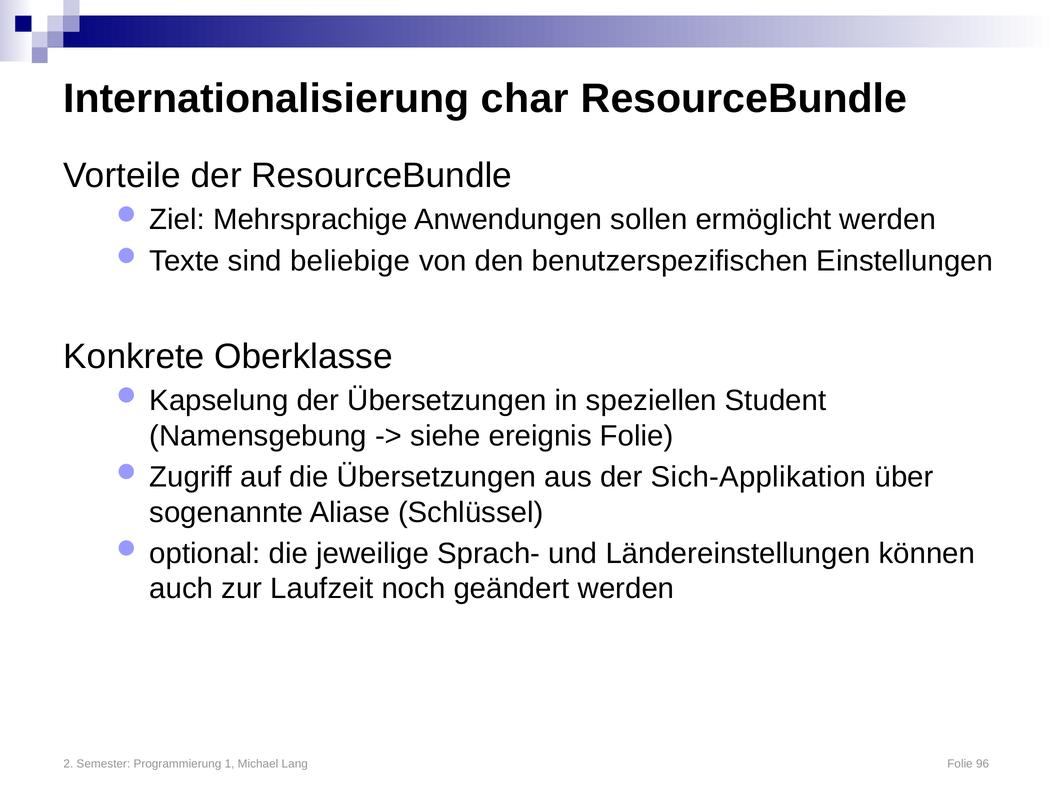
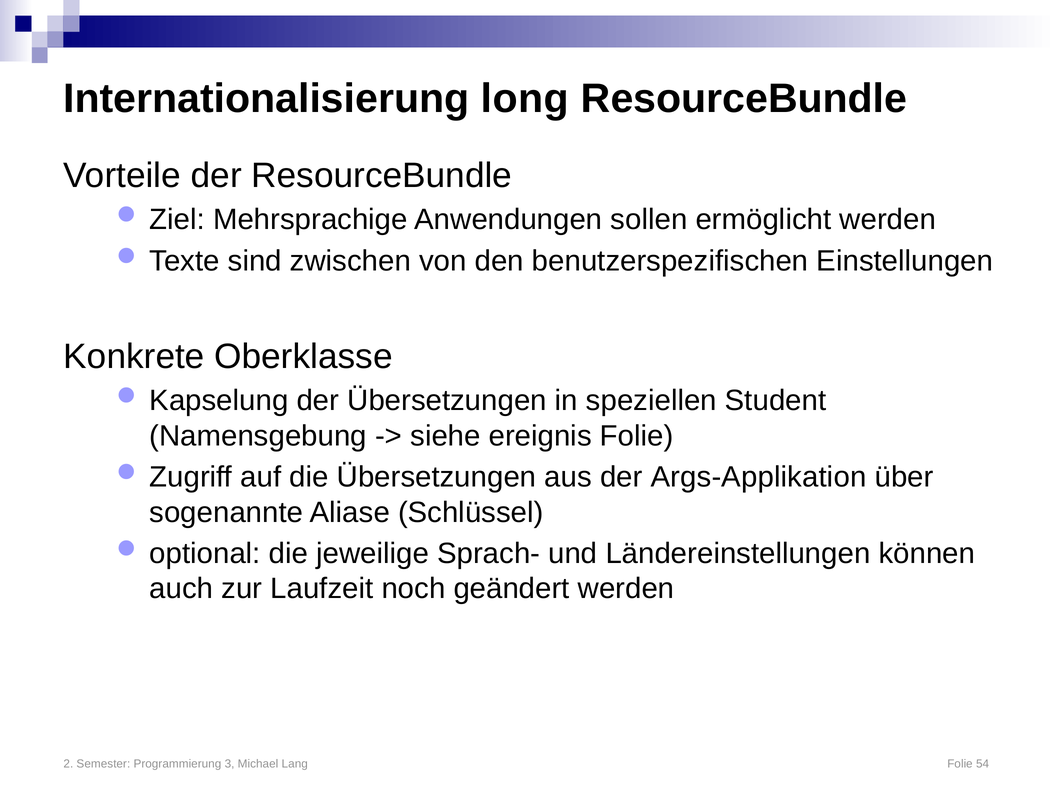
char: char -> long
beliebige: beliebige -> zwischen
Sich-Applikation: Sich-Applikation -> Args-Applikation
1: 1 -> 3
96: 96 -> 54
